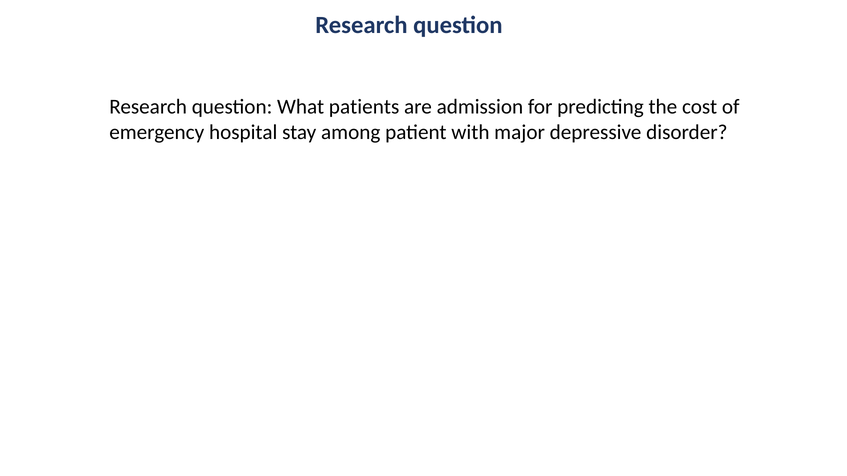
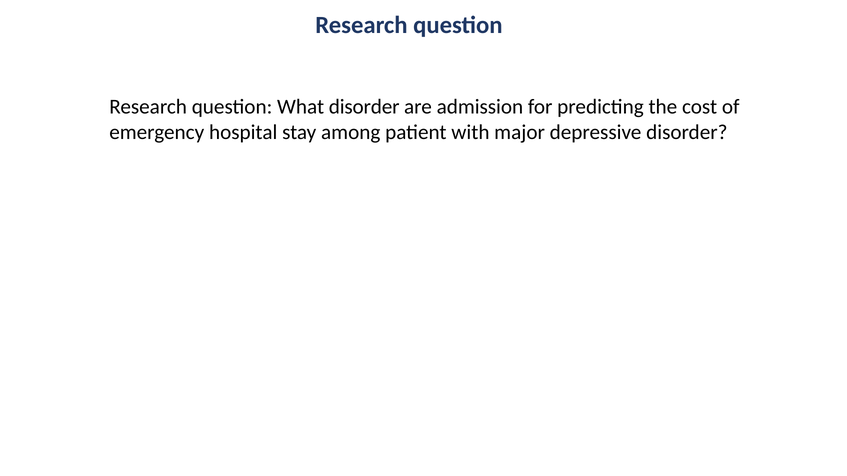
What patients: patients -> disorder
